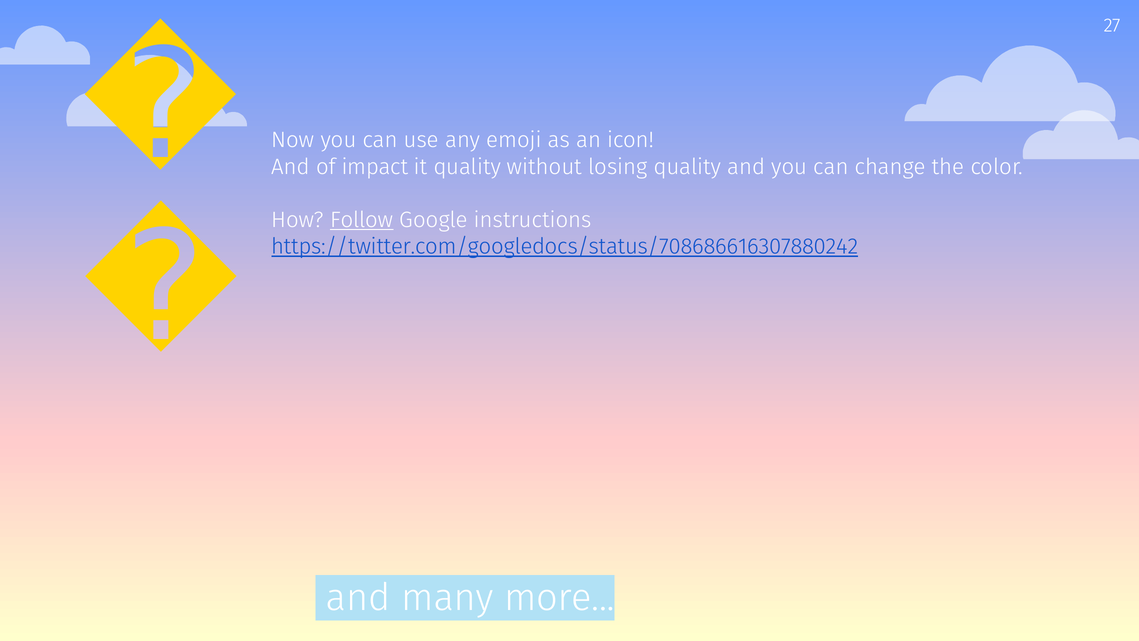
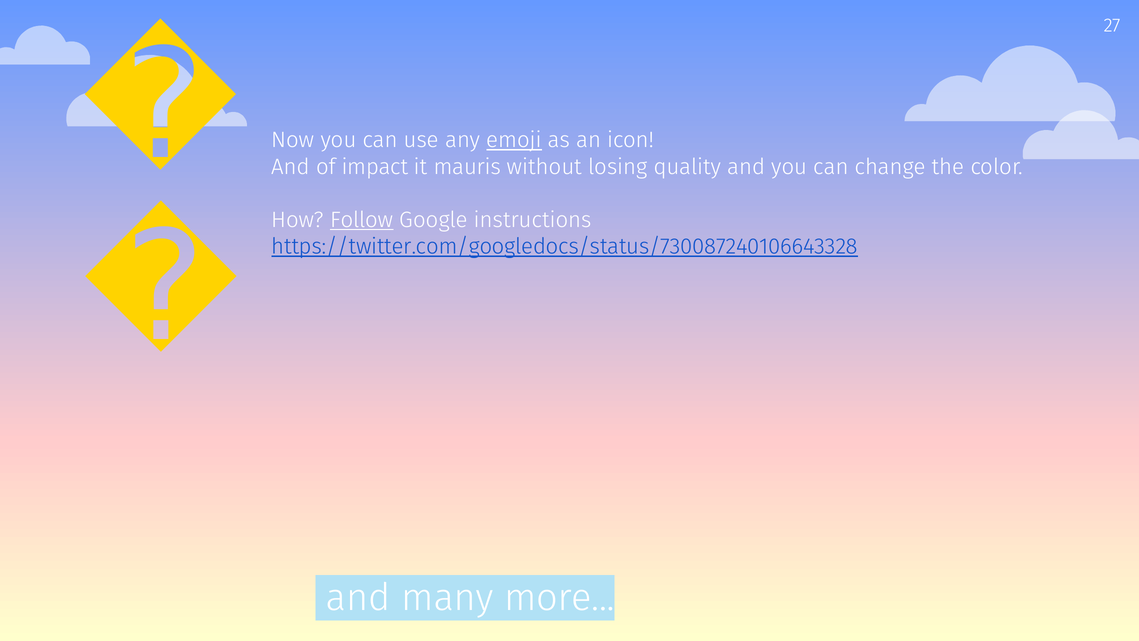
emoji underline: none -> present
it quality: quality -> mauris
https://twitter.com/googledocs/status/708686616307880242: https://twitter.com/googledocs/status/708686616307880242 -> https://twitter.com/googledocs/status/730087240106643328
